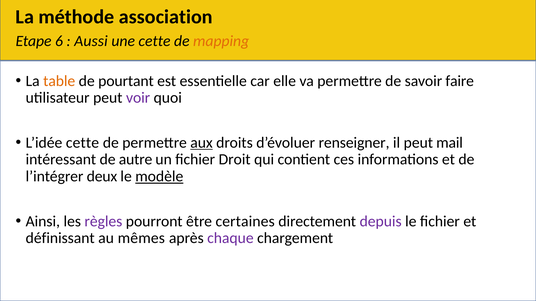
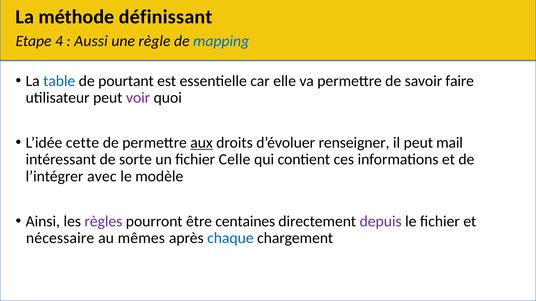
association: association -> définissant
6: 6 -> 4
une cette: cette -> règle
mapping colour: orange -> blue
table colour: orange -> blue
autre: autre -> sorte
Droit: Droit -> Celle
deux: deux -> avec
modèle underline: present -> none
certaines: certaines -> centaines
définissant: définissant -> nécessaire
chaque colour: purple -> blue
